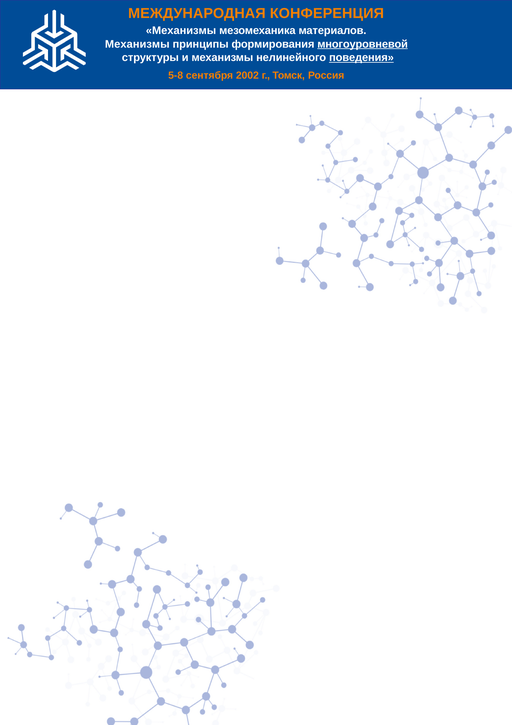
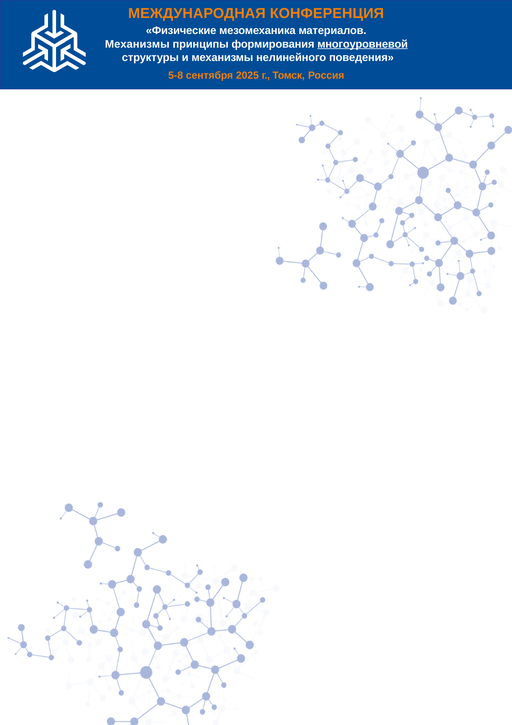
Механизмы at (181, 31): Механизмы -> Физические
поведения underline: present -> none
2002: 2002 -> 2025
